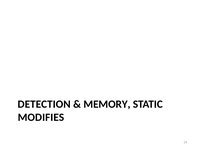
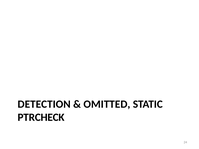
MEMORY: MEMORY -> OMITTED
MODIFIES: MODIFIES -> PTRCHECK
